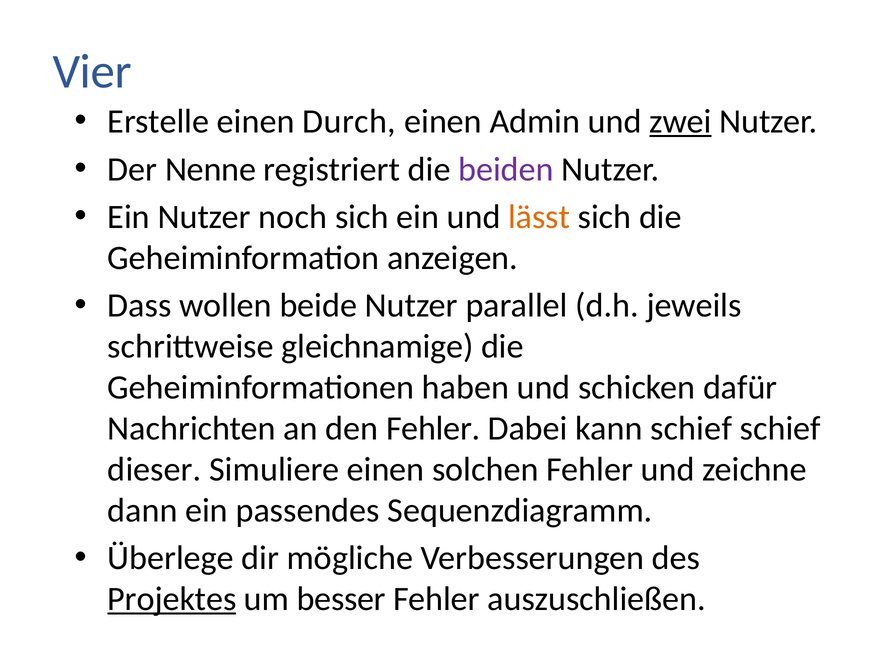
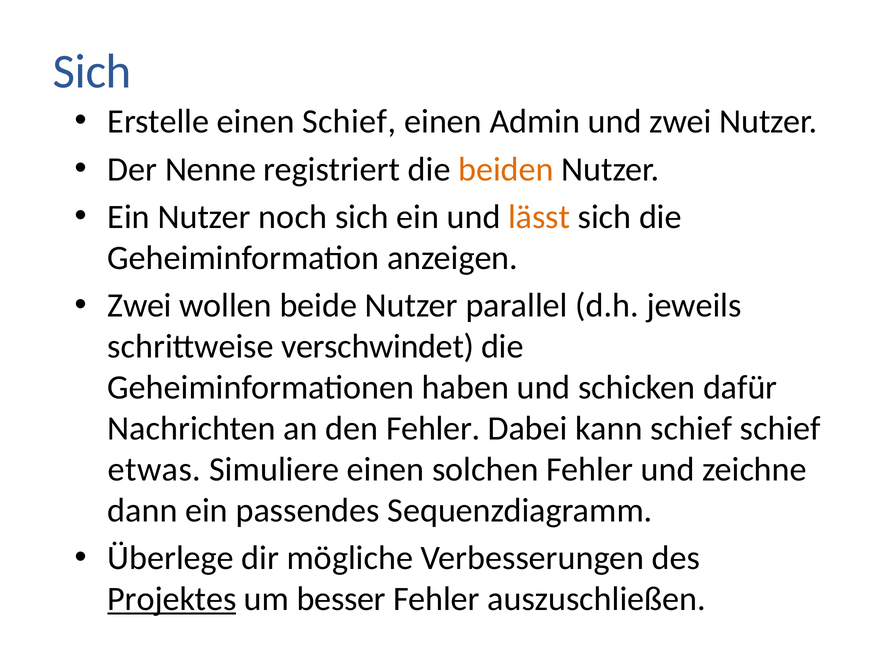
Vier at (92, 72): Vier -> Sich
einen Durch: Durch -> Schief
zwei at (680, 122) underline: present -> none
beiden colour: purple -> orange
Dass at (140, 306): Dass -> Zwei
gleichnamige: gleichnamige -> verschwindet
dieser: dieser -> etwas
